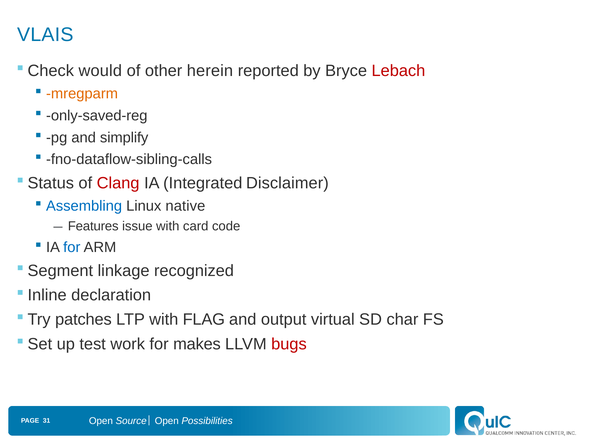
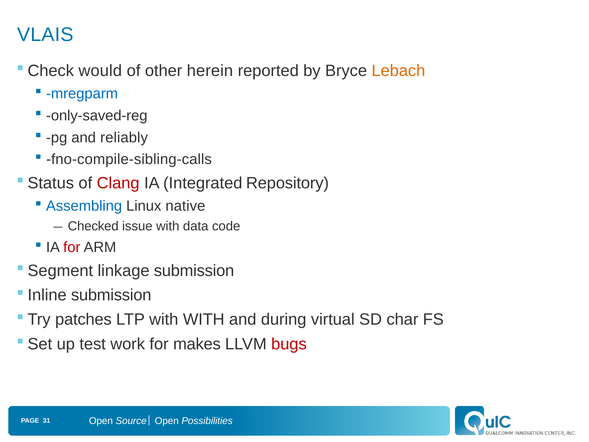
Lebach colour: red -> orange
mregparm colour: orange -> blue
simplify: simplify -> reliably
fno-dataflow-sibling-calls: fno-dataflow-sibling-calls -> fno-compile-sibling-calls
Disclaimer: Disclaimer -> Repository
Features: Features -> Checked
card: card -> data
for at (72, 247) colour: blue -> red
linkage recognized: recognized -> submission
declaration at (111, 295): declaration -> submission
with FLAG: FLAG -> WITH
output: output -> during
